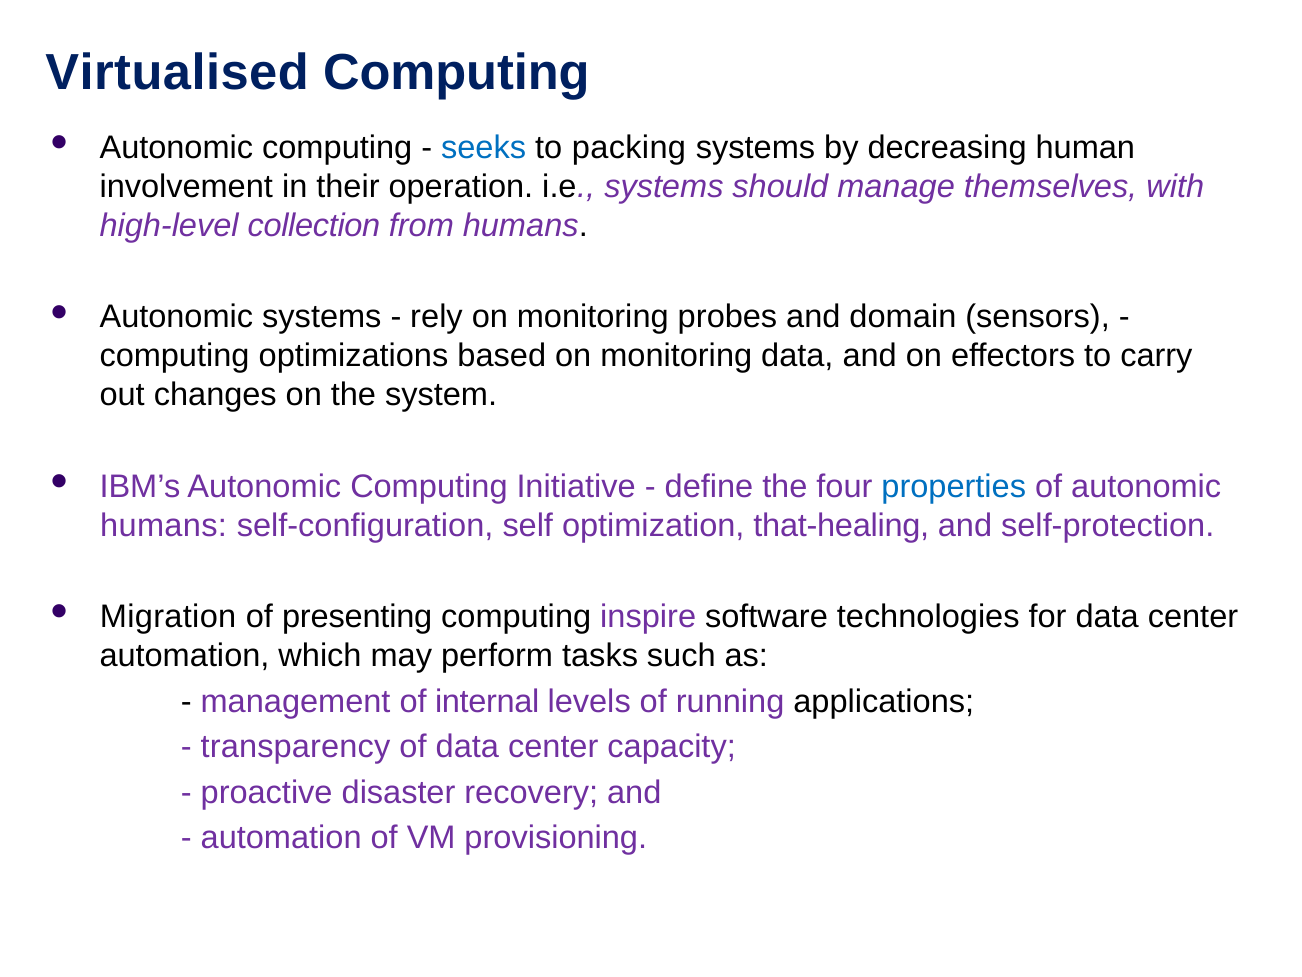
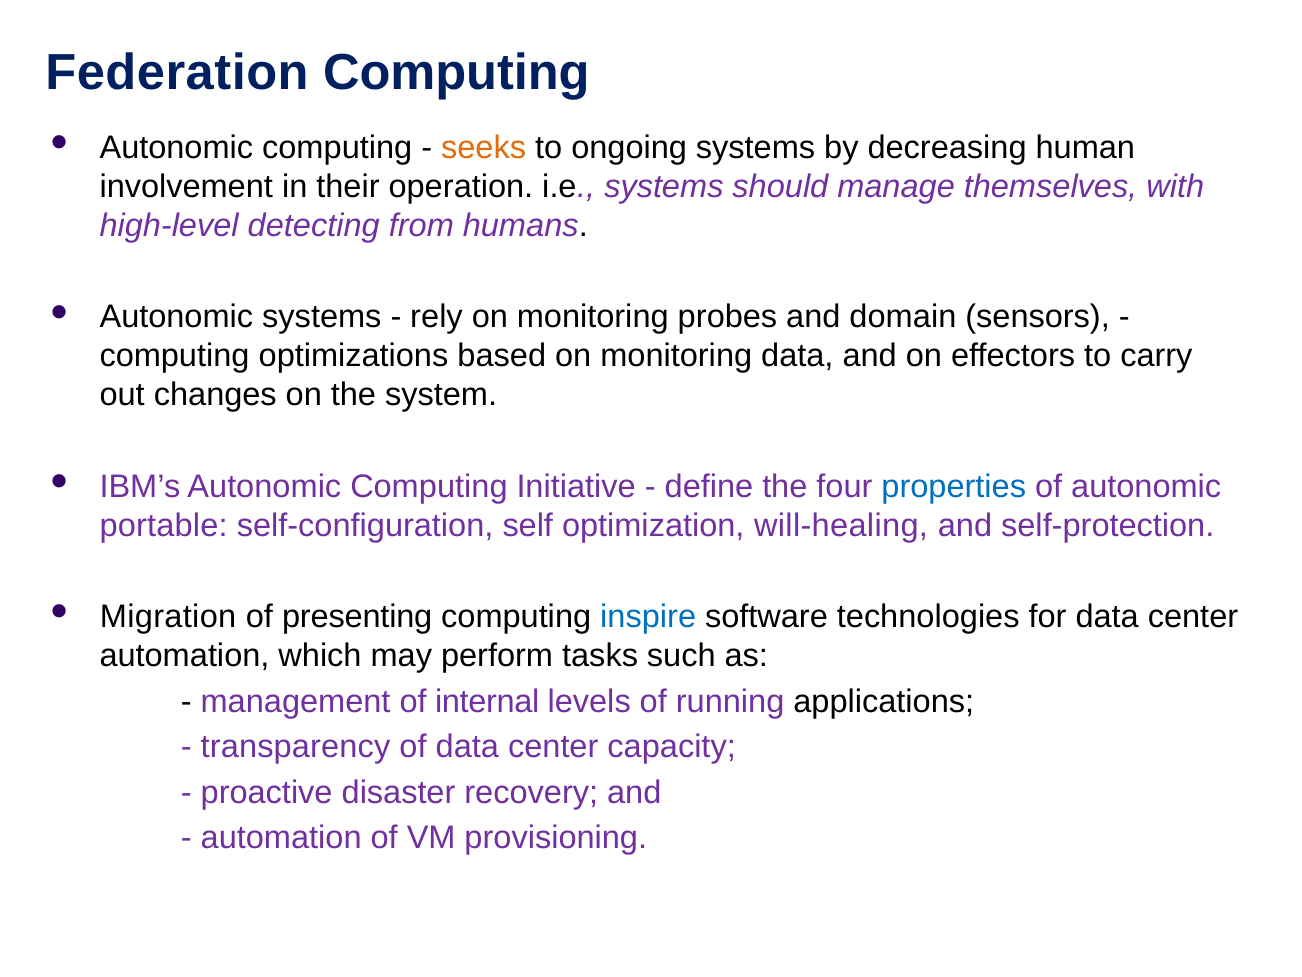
Virtualised: Virtualised -> Federation
seeks colour: blue -> orange
packing: packing -> ongoing
collection: collection -> detecting
humans at (164, 525): humans -> portable
that-healing: that-healing -> will-healing
inspire colour: purple -> blue
